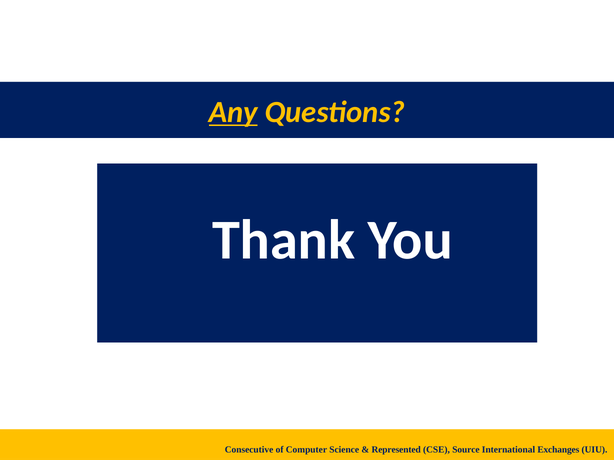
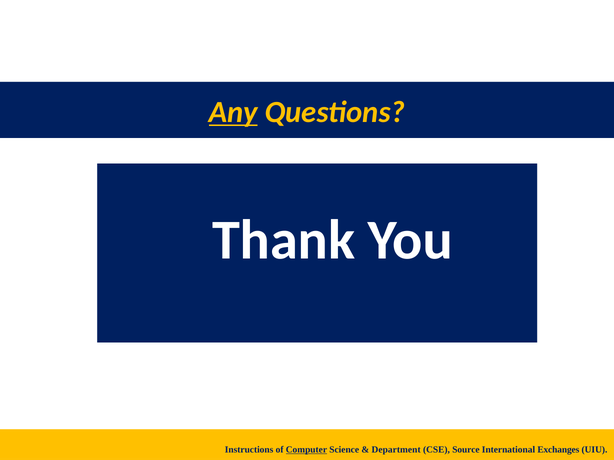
Consecutive: Consecutive -> Instructions
Computer underline: none -> present
Represented: Represented -> Department
